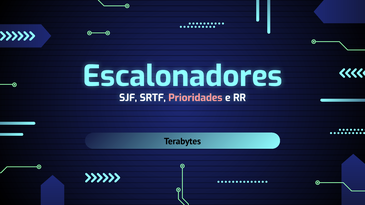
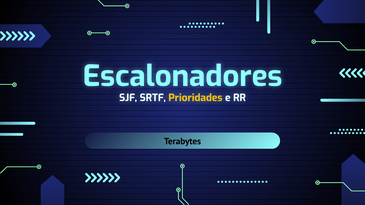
Prioridades colour: pink -> yellow
